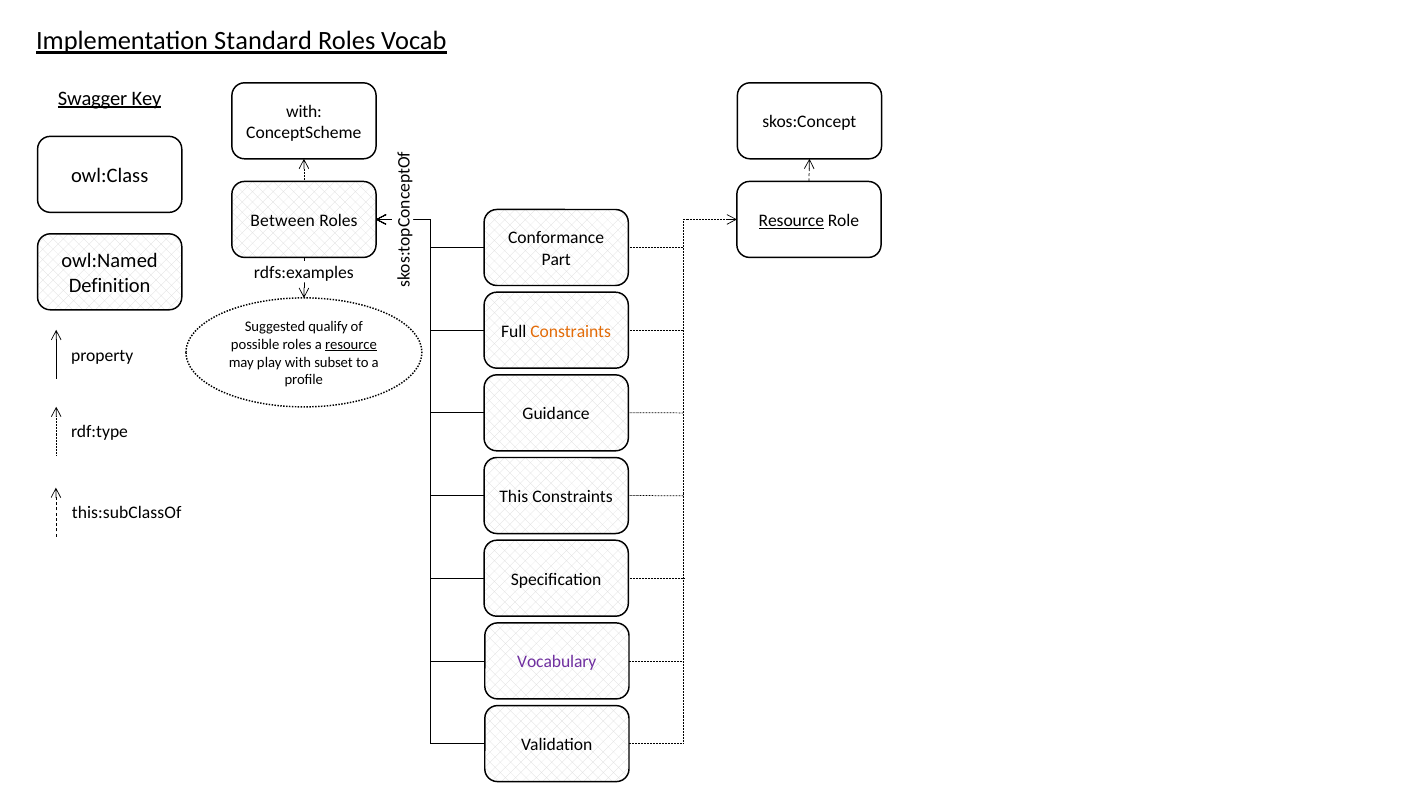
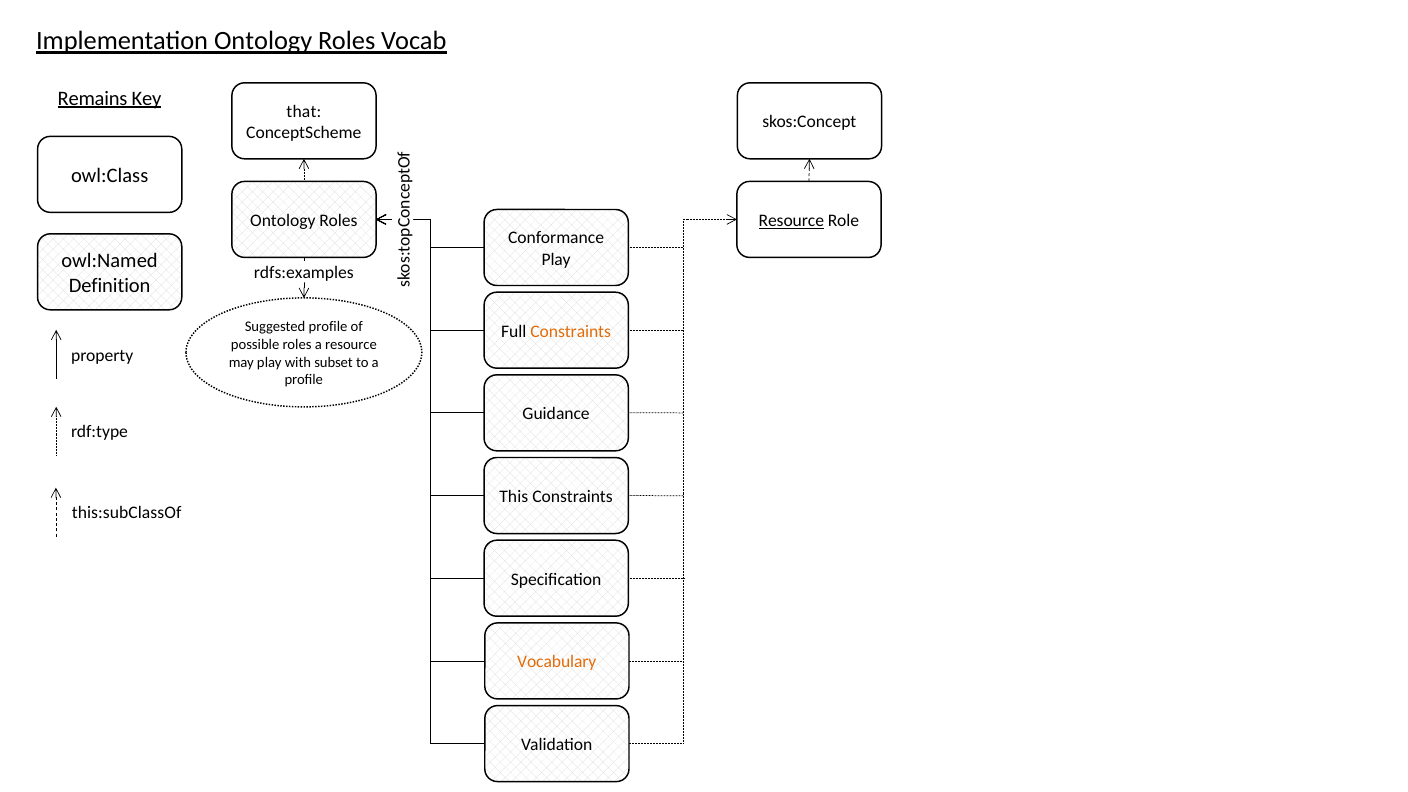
Implementation Standard: Standard -> Ontology
Swagger: Swagger -> Remains
with at (304, 111): with -> that
Between at (283, 221): Between -> Ontology
Part at (556, 259): Part -> Play
Suggested qualify: qualify -> profile
resource at (351, 345) underline: present -> none
Vocabulary colour: purple -> orange
